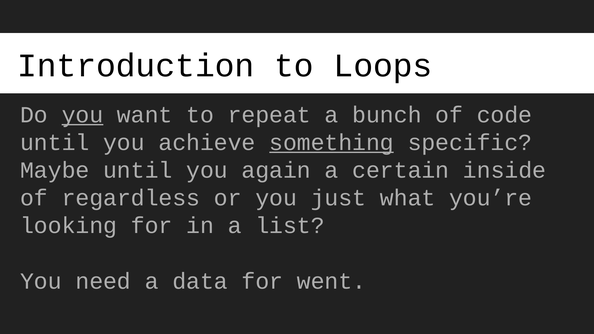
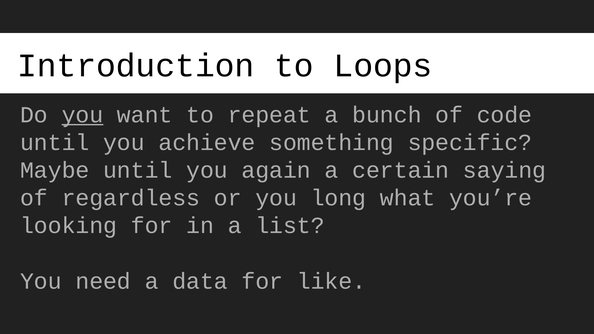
something underline: present -> none
inside: inside -> saying
just: just -> long
went: went -> like
